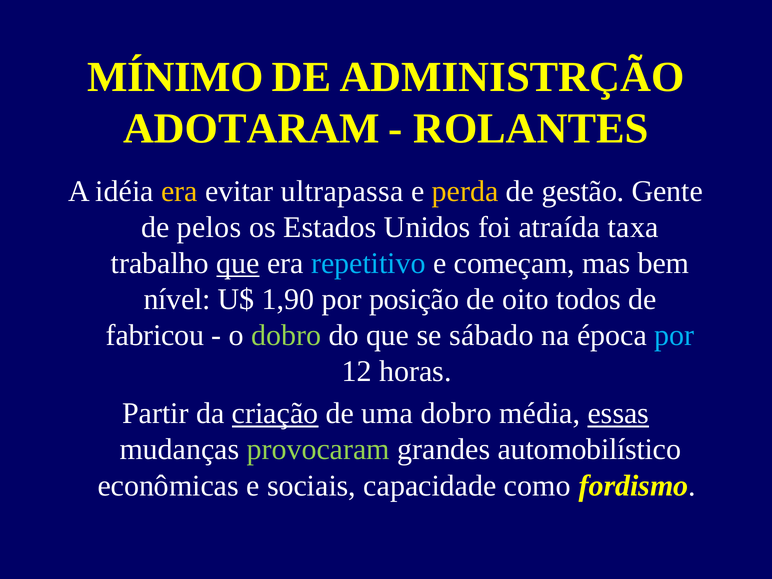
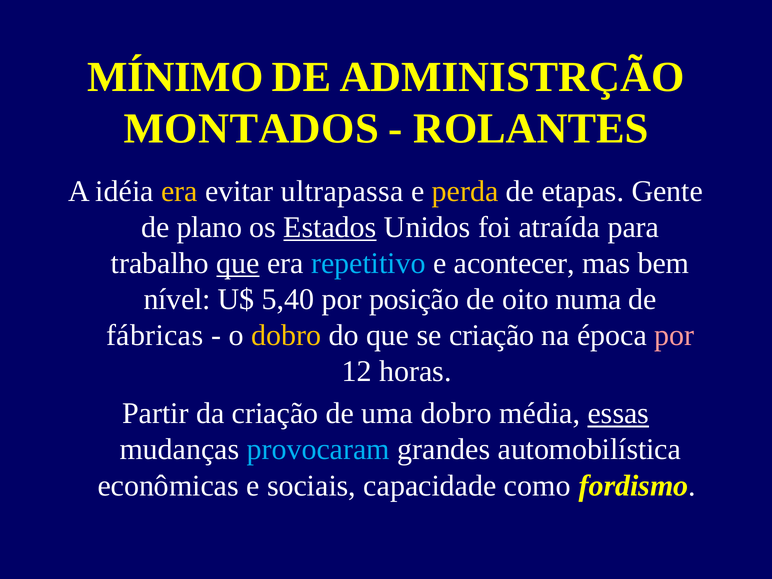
ADOTARAM: ADOTARAM -> MONTADOS
gestão: gestão -> etapas
pelos: pelos -> plano
Estados underline: none -> present
taxa: taxa -> para
começam: começam -> acontecer
1,90: 1,90 -> 5,40
todos: todos -> numa
fabricou: fabricou -> fábricas
dobro at (286, 335) colour: light green -> yellow
se sábado: sábado -> criação
por at (674, 335) colour: light blue -> pink
criação at (275, 414) underline: present -> none
provocaram colour: light green -> light blue
automobilístico: automobilístico -> automobilística
